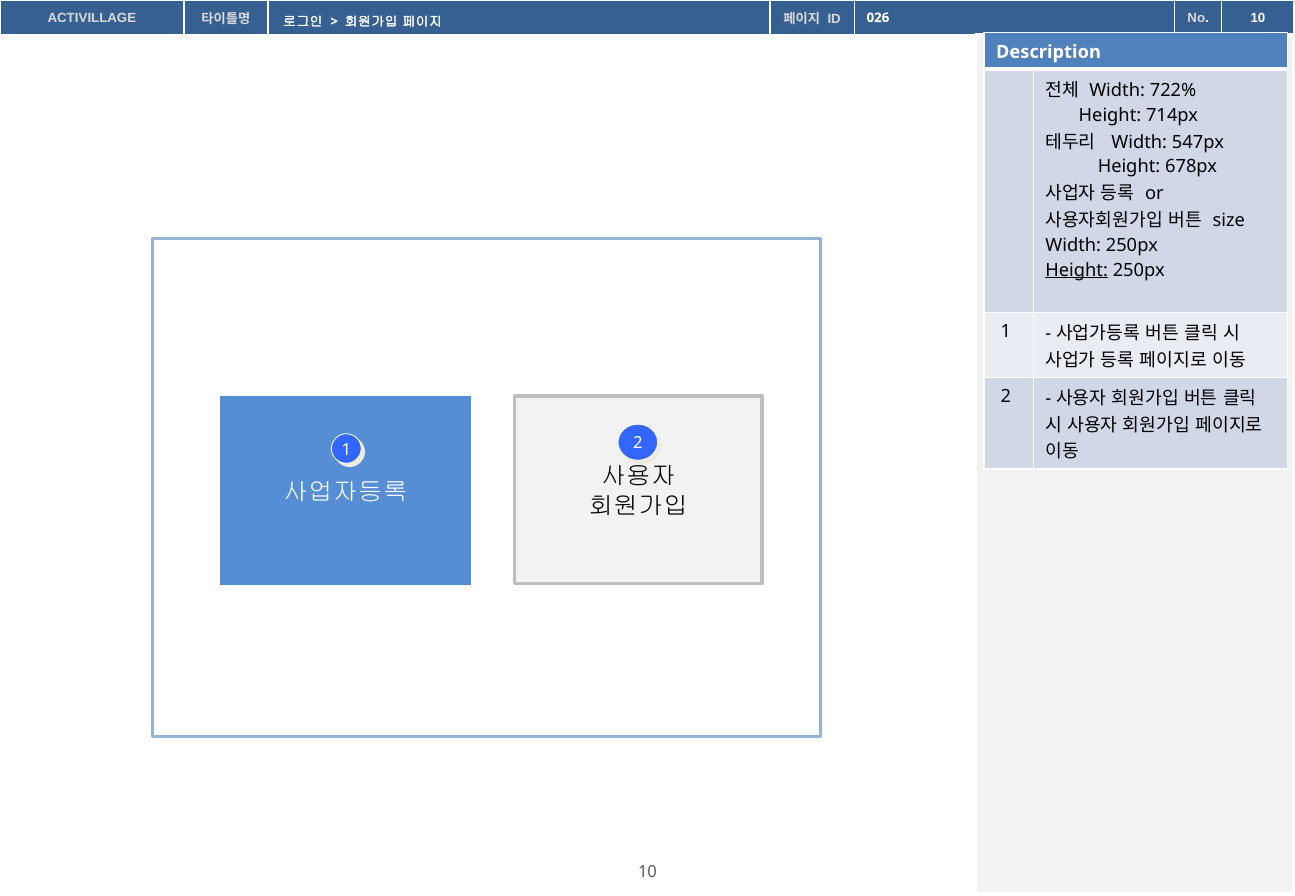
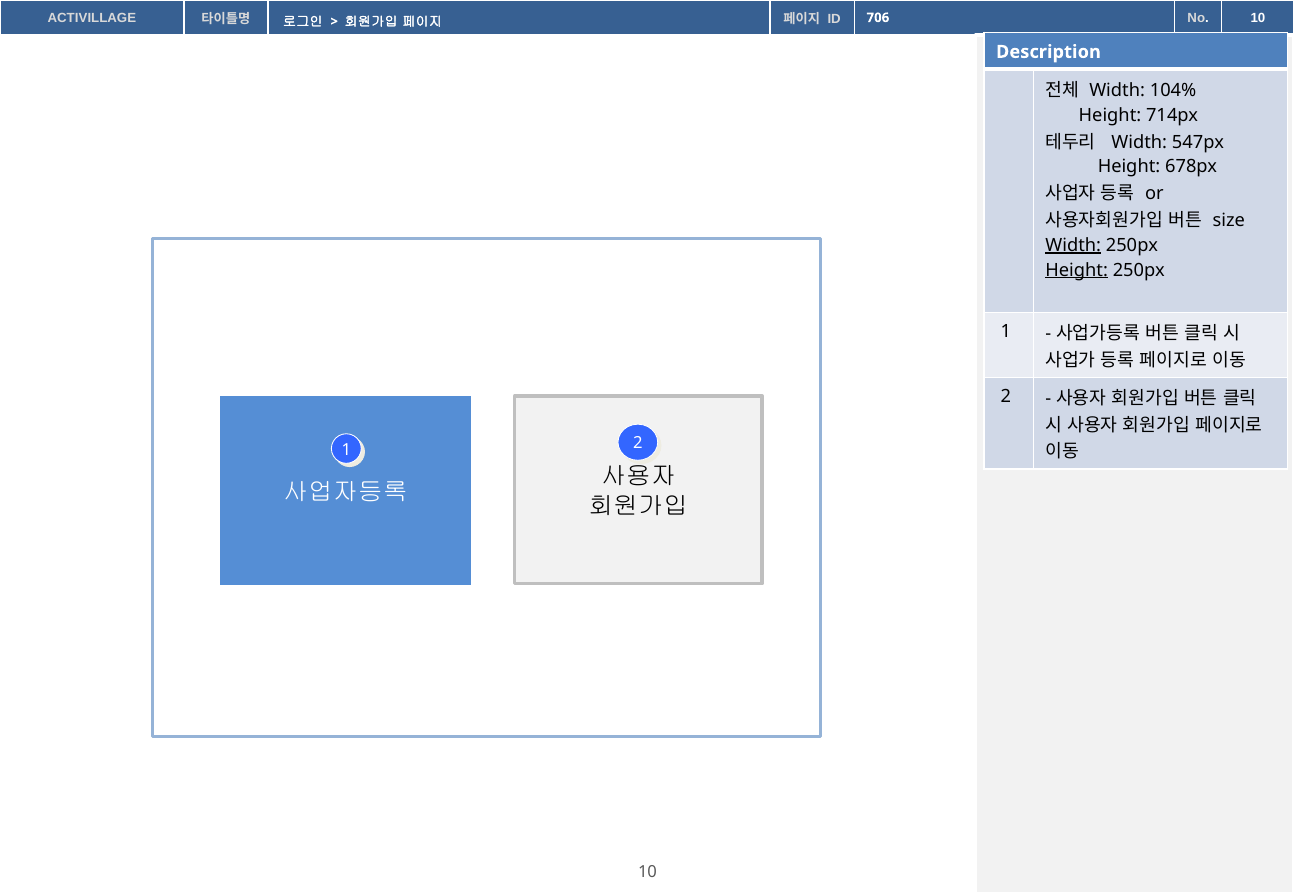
026: 026 -> 706
722%: 722% -> 104%
Width at (1073, 245) underline: none -> present
